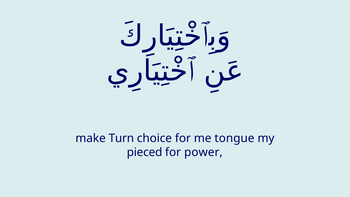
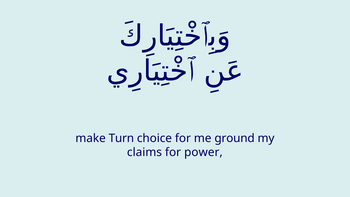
tongue: tongue -> ground
pieced: pieced -> claims
